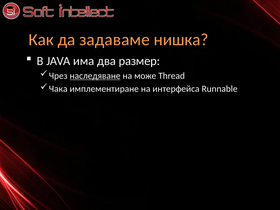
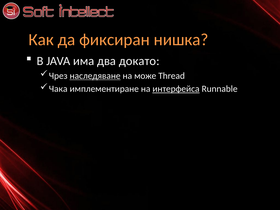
задаваме: задаваме -> фиксиран
размер: размер -> докато
интерфейса underline: none -> present
